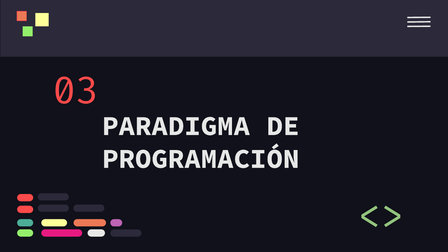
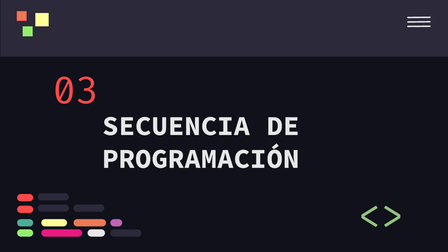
PARADIGMA: PARADIGMA -> SECUENCIA
